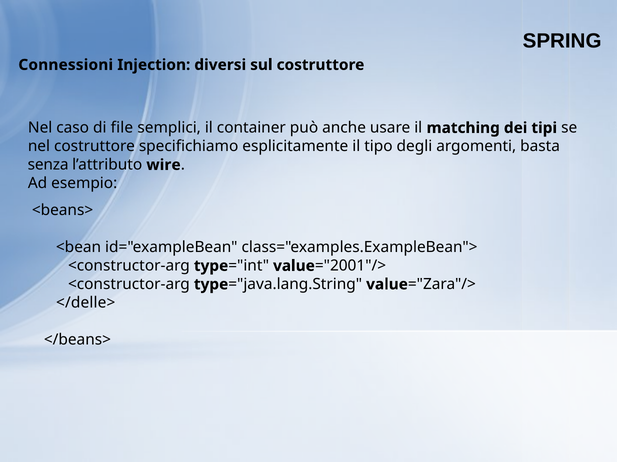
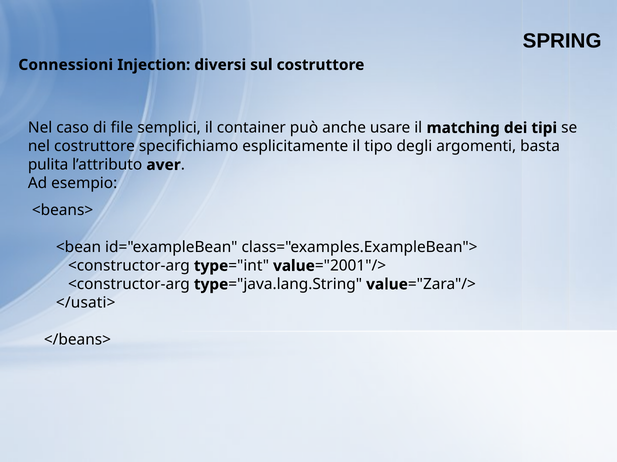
senza: senza -> pulita
wire: wire -> aver
</delle>: </delle> -> </usati>
